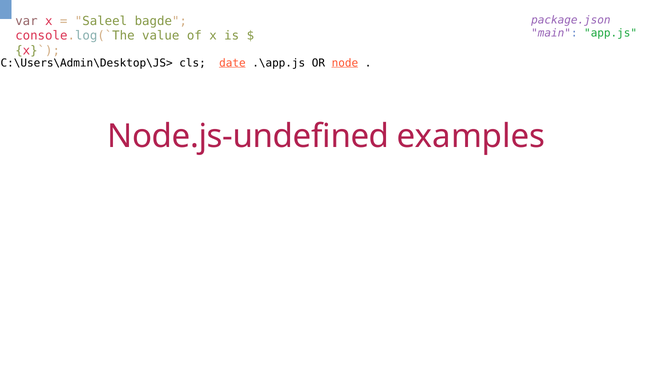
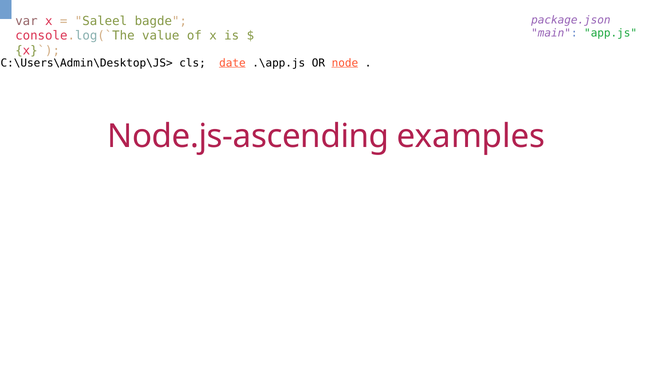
Node.js-undefined: Node.js-undefined -> Node.js-ascending
